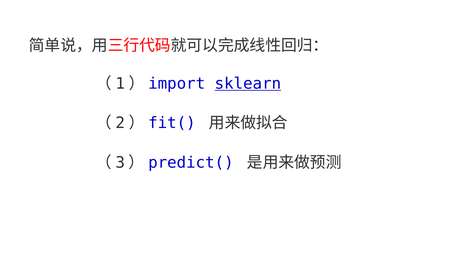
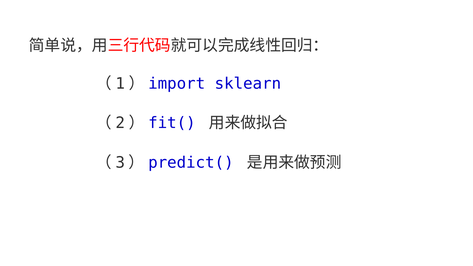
sklearn underline: present -> none
